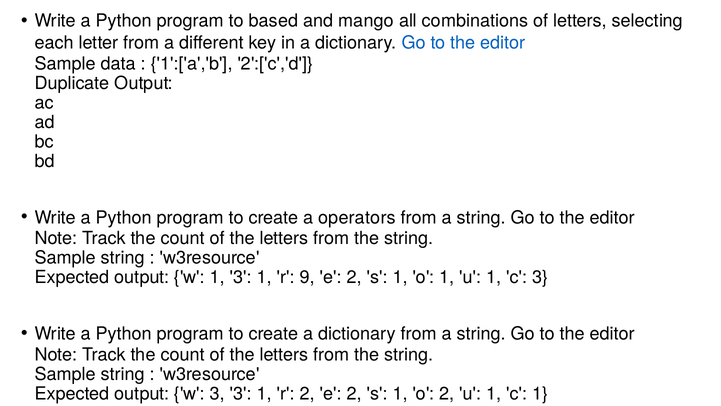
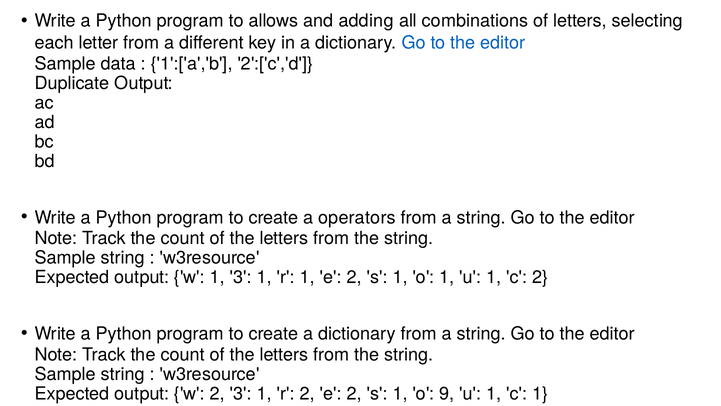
based: based -> allows
mango: mango -> adding
r 9: 9 -> 1
c 3: 3 -> 2
w 3: 3 -> 2
o 2: 2 -> 9
